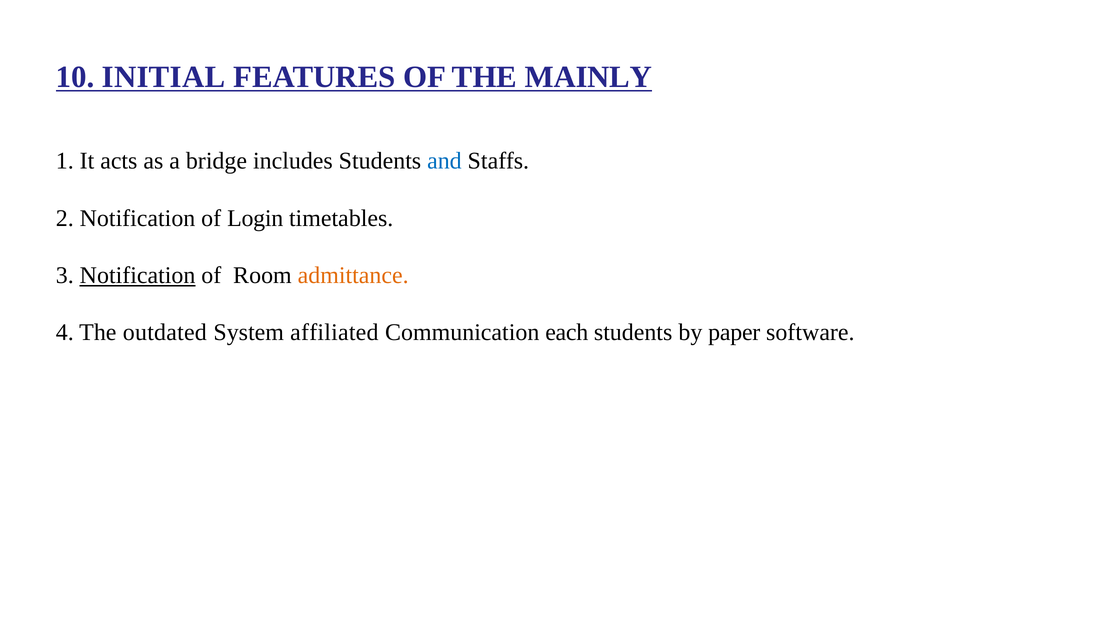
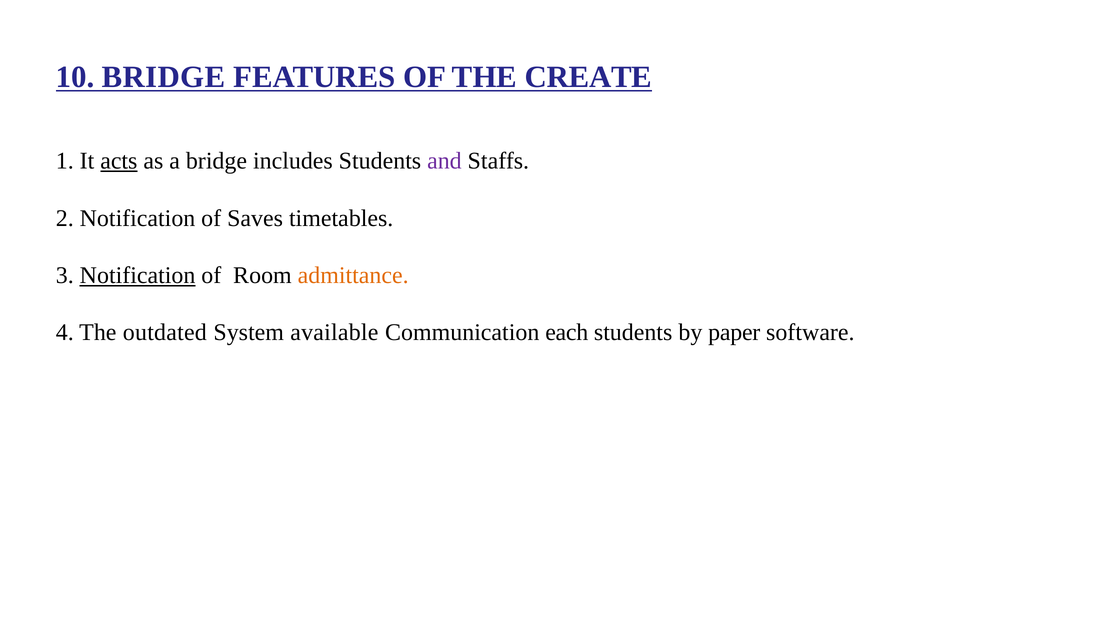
10 INITIAL: INITIAL -> BRIDGE
MAINLY: MAINLY -> CREATE
acts underline: none -> present
and colour: blue -> purple
Login: Login -> Saves
affiliated: affiliated -> available
